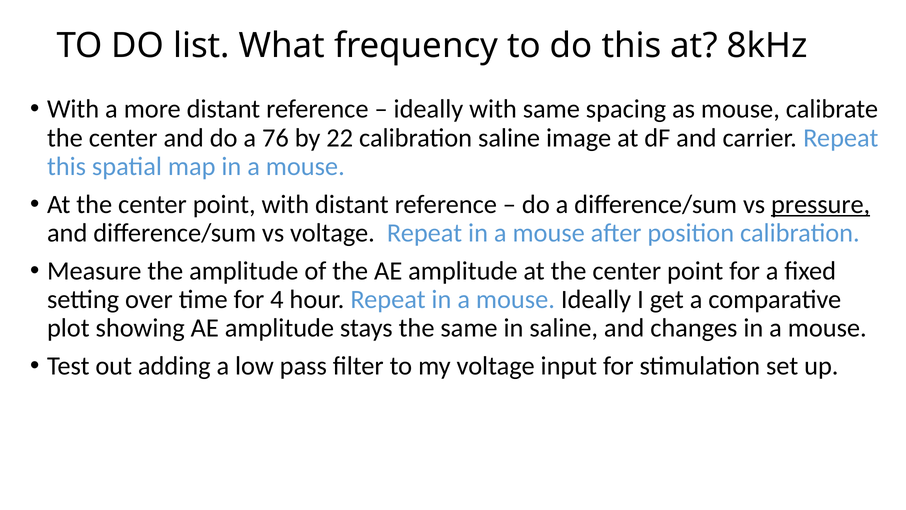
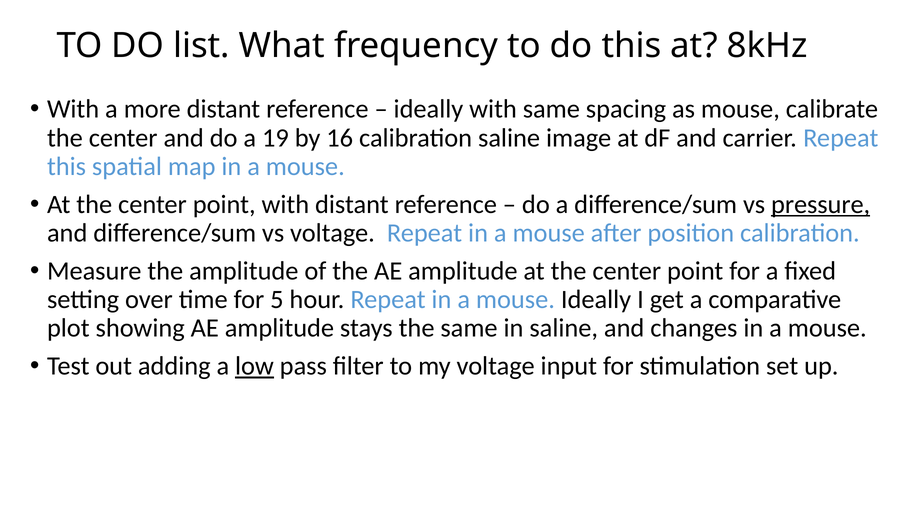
76: 76 -> 19
22: 22 -> 16
4: 4 -> 5
low underline: none -> present
